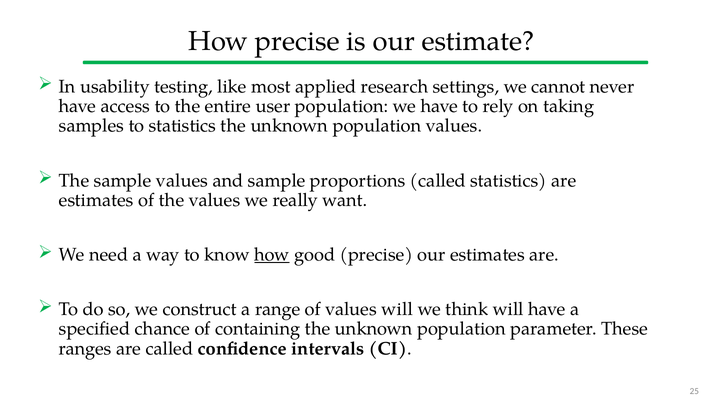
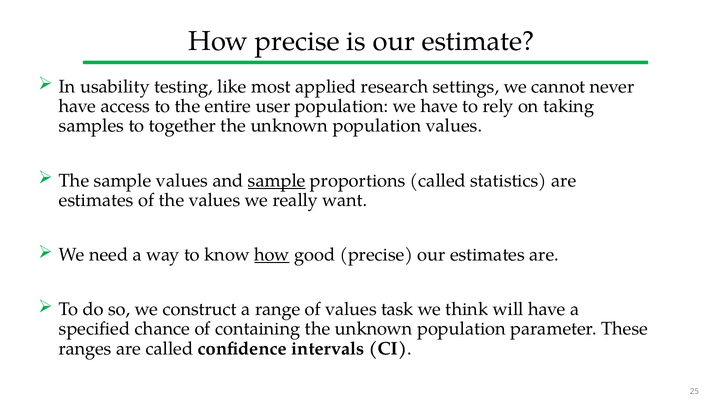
to statistics: statistics -> together
sample at (277, 180) underline: none -> present
values will: will -> task
